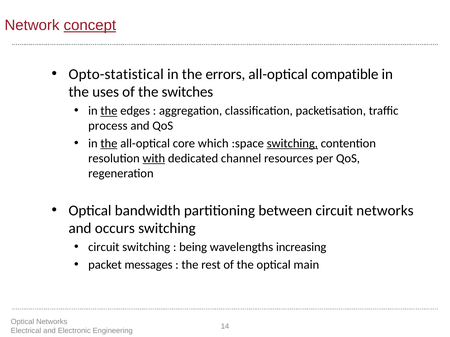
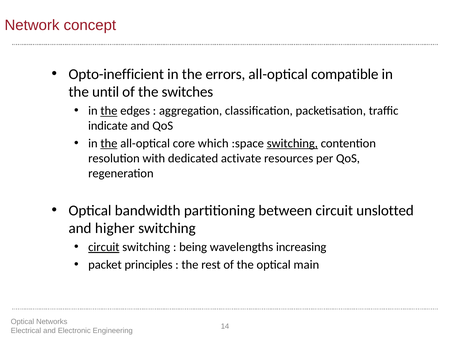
concept underline: present -> none
Opto-statistical: Opto-statistical -> Opto-inefficient
uses: uses -> until
process: process -> indicate
with underline: present -> none
channel: channel -> activate
circuit networks: networks -> unslotted
occurs: occurs -> higher
circuit at (104, 248) underline: none -> present
messages: messages -> principles
